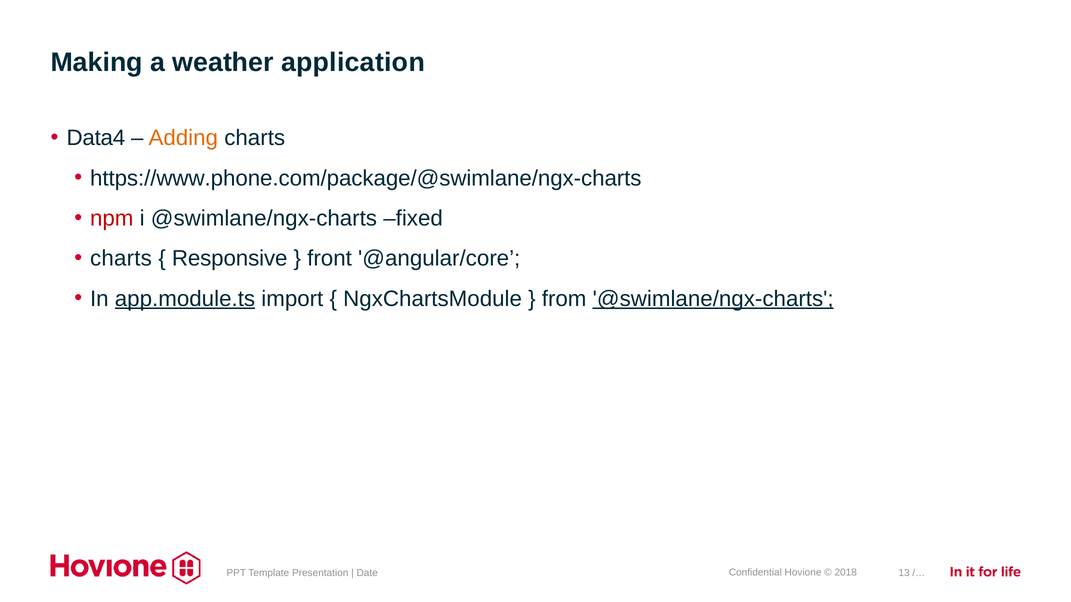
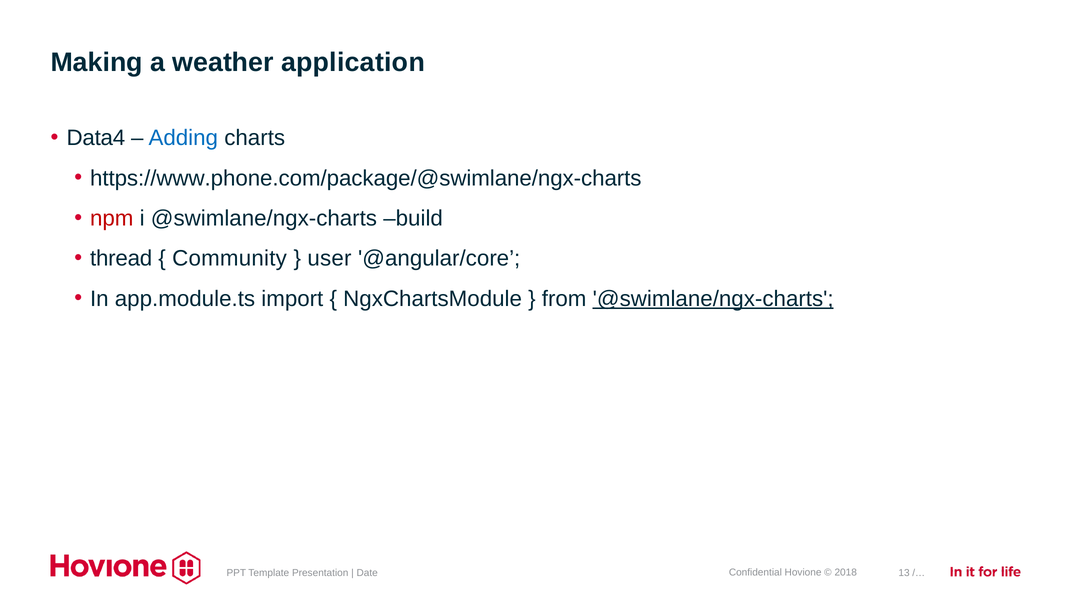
Adding colour: orange -> blue
fixed: fixed -> build
charts at (121, 259): charts -> thread
Responsive: Responsive -> Community
front: front -> user
app.module.ts underline: present -> none
